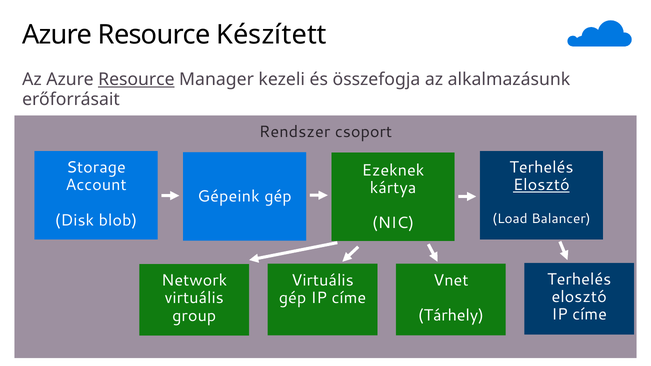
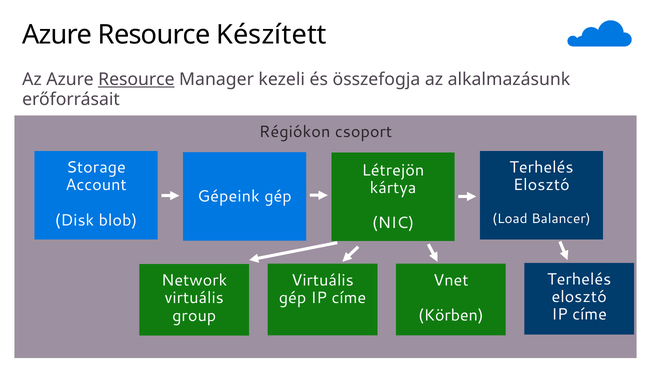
Rendszer: Rendszer -> Régiókon
Ezeknek: Ezeknek -> Létrejön
Elosztó at (541, 185) underline: present -> none
Tárhely: Tárhely -> Körben
